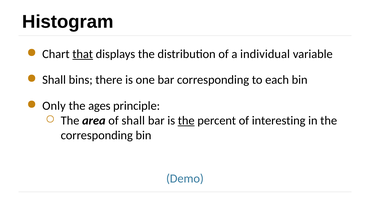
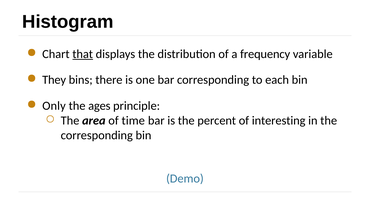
individual: individual -> frequency
Shall at (54, 80): Shall -> They
of shall: shall -> time
the at (186, 121) underline: present -> none
